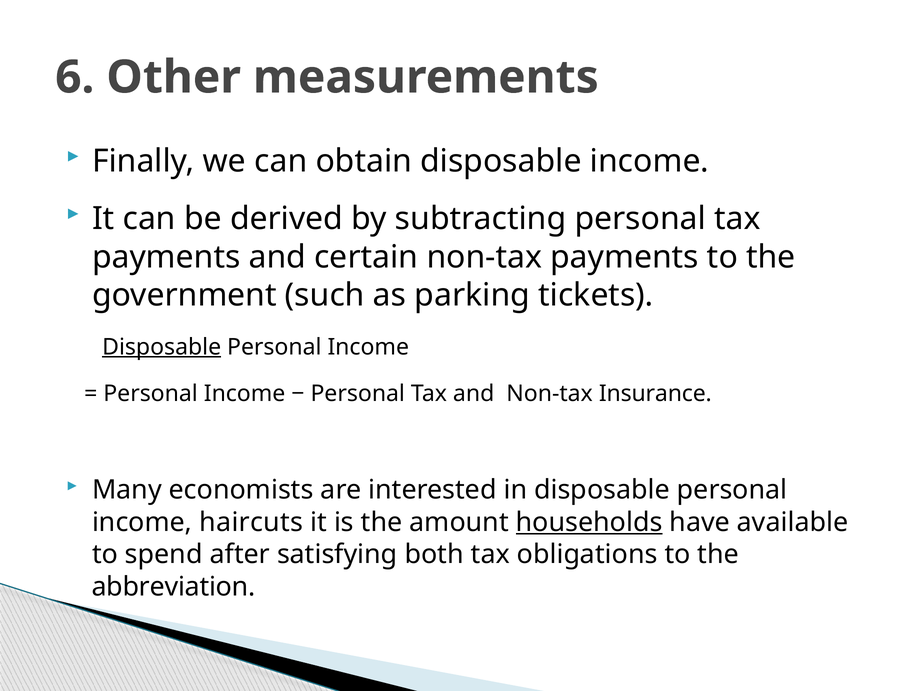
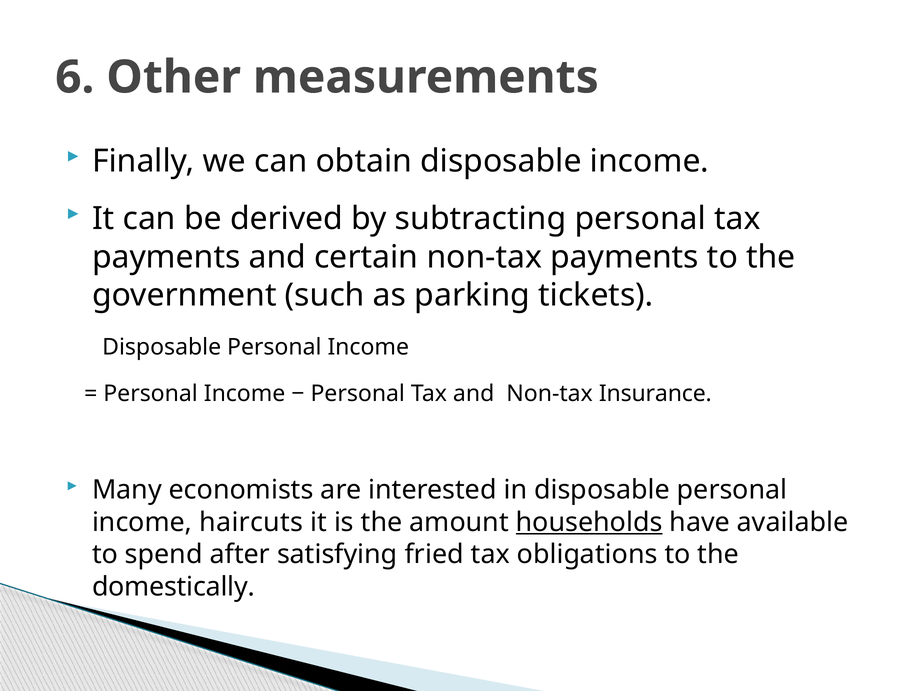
Disposable at (162, 347) underline: present -> none
both: both -> fried
abbreviation: abbreviation -> domestically
